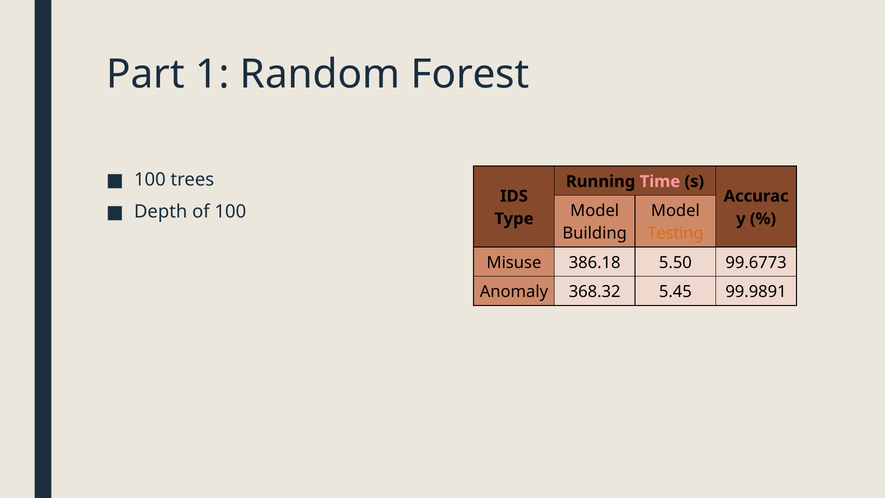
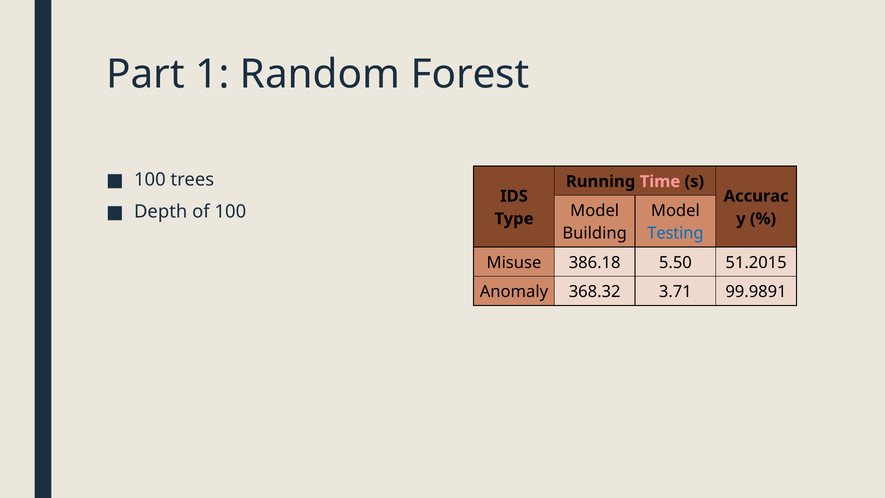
Testing colour: orange -> blue
99.6773: 99.6773 -> 51.2015
5.45: 5.45 -> 3.71
